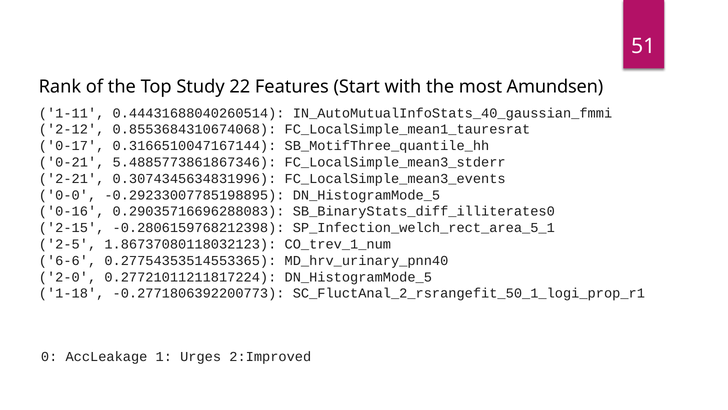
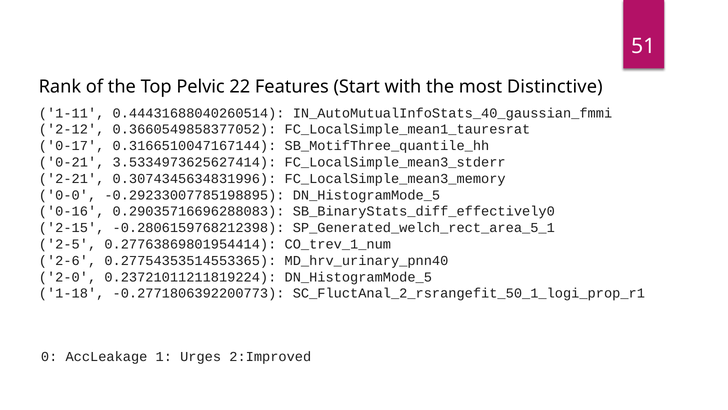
Study: Study -> Pelvic
Amundsen: Amundsen -> Distinctive
0.8553684310674068: 0.8553684310674068 -> 0.3660549858377052
5.4885773861867346: 5.4885773861867346 -> 3.5334973625627414
FC_LocalSimple_mean3_events: FC_LocalSimple_mean3_events -> FC_LocalSimple_mean3_memory
SB_BinaryStats_diff_illiterates0: SB_BinaryStats_diff_illiterates0 -> SB_BinaryStats_diff_effectively0
SP_Infection_welch_rect_area_5_1: SP_Infection_welch_rect_area_5_1 -> SP_Generated_welch_rect_area_5_1
1.86737080118032123: 1.86737080118032123 -> 0.27763869801954414
6-6: 6-6 -> 2-6
0.27721011211817224: 0.27721011211817224 -> 0.23721011211819224
